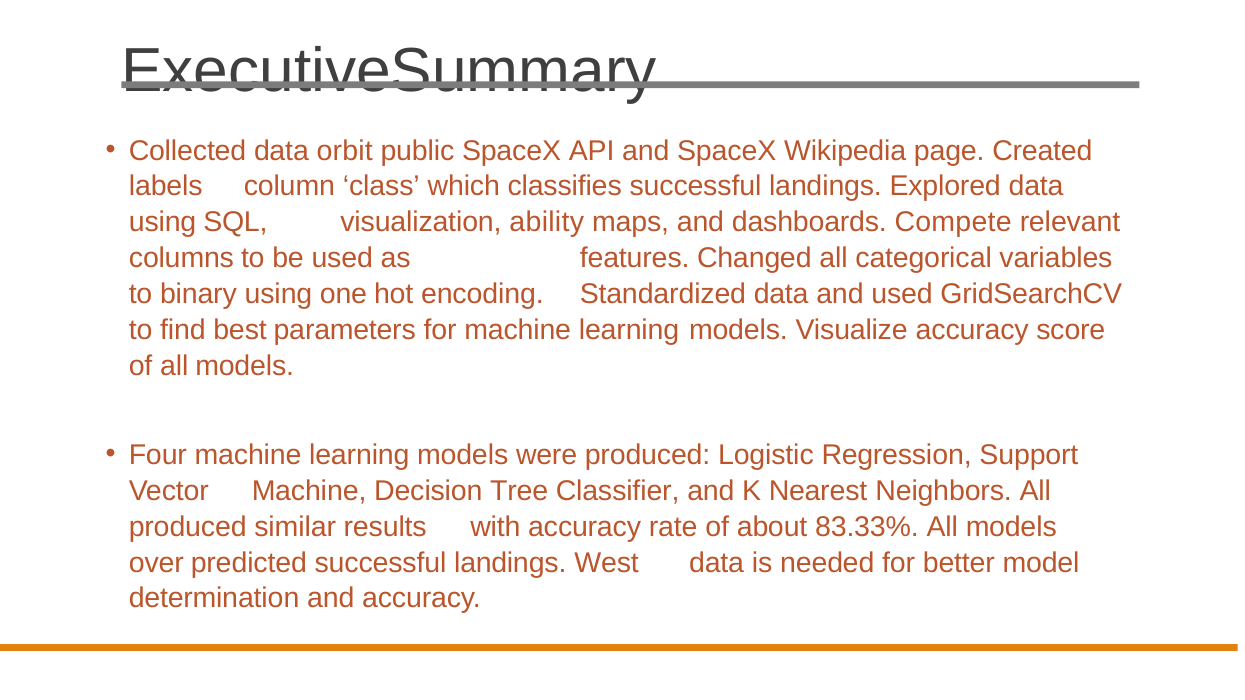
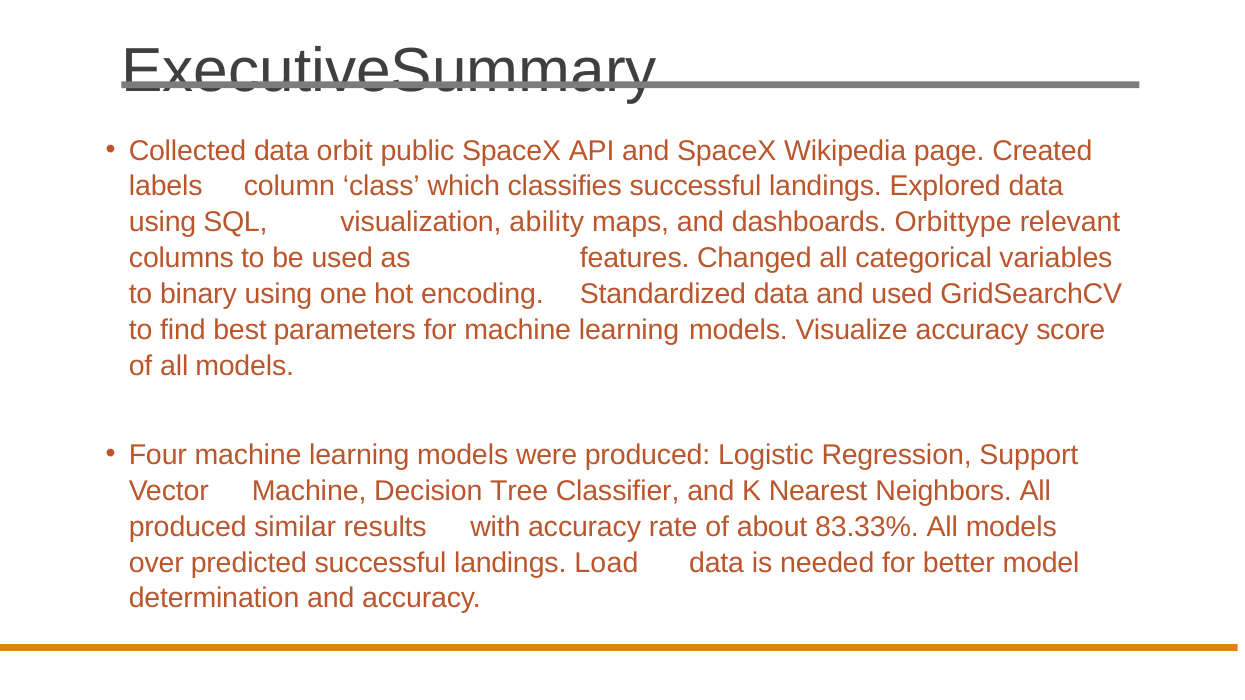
Compete: Compete -> Orbittype
West: West -> Load
